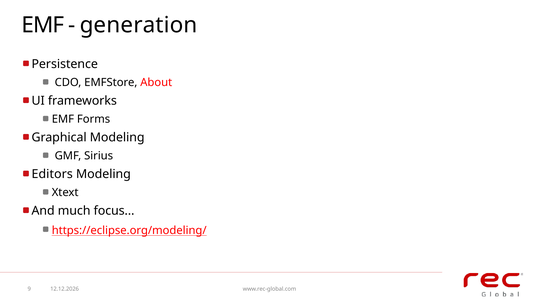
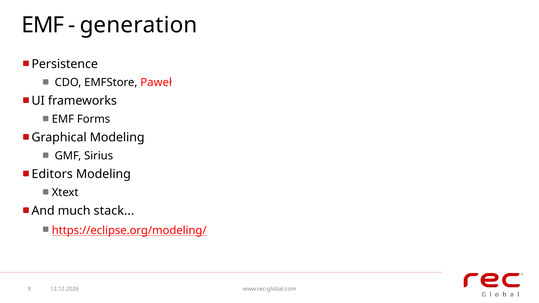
About: About -> Paweł
focus: focus -> stack
